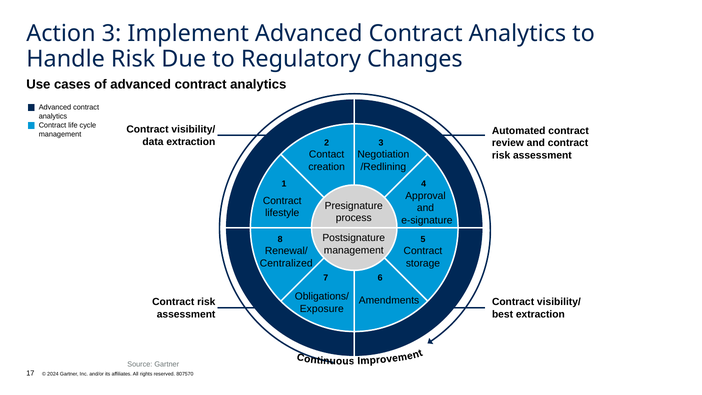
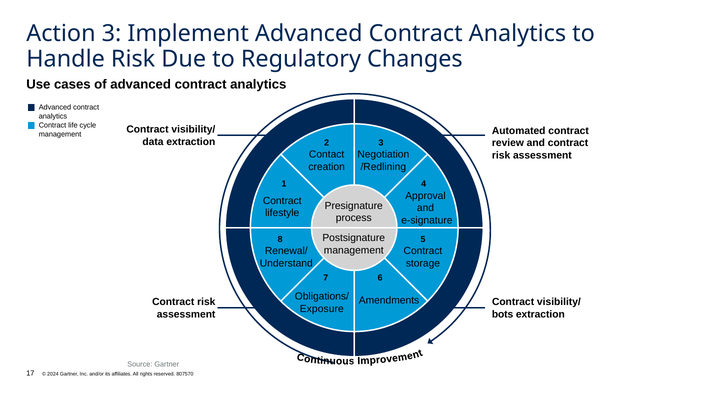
Centralized: Centralized -> Understand
best: best -> bots
